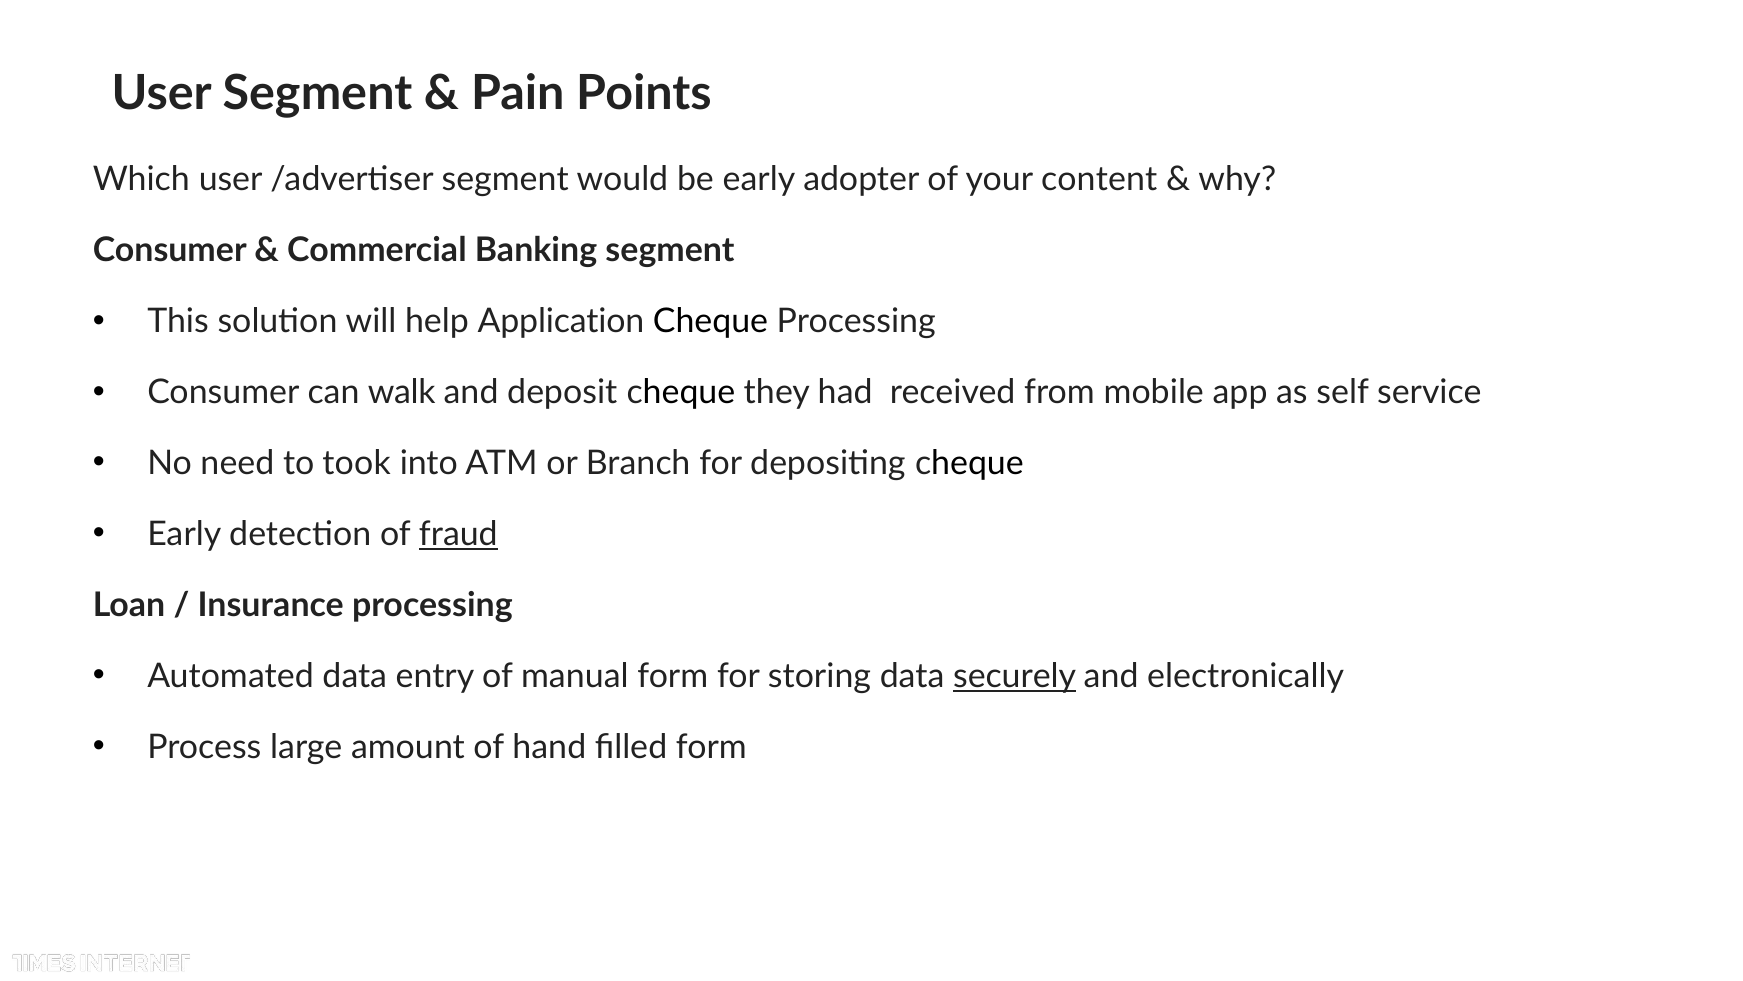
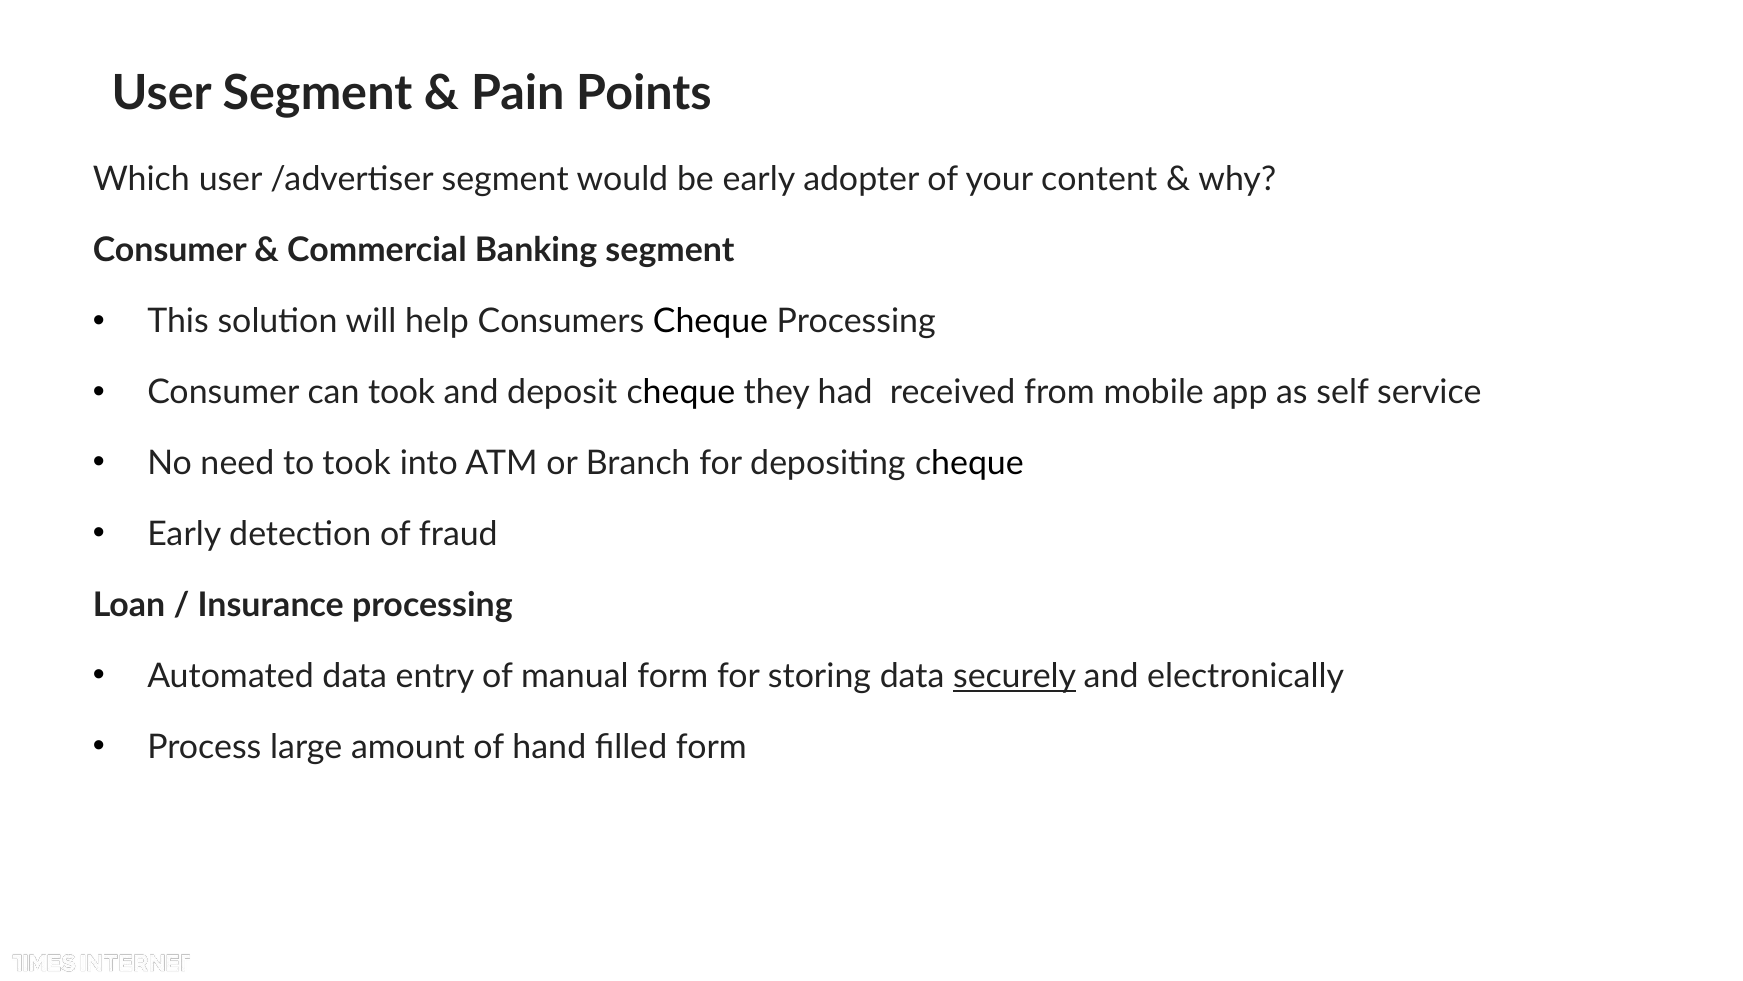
Application: Application -> Consumers
can walk: walk -> took
fraud underline: present -> none
